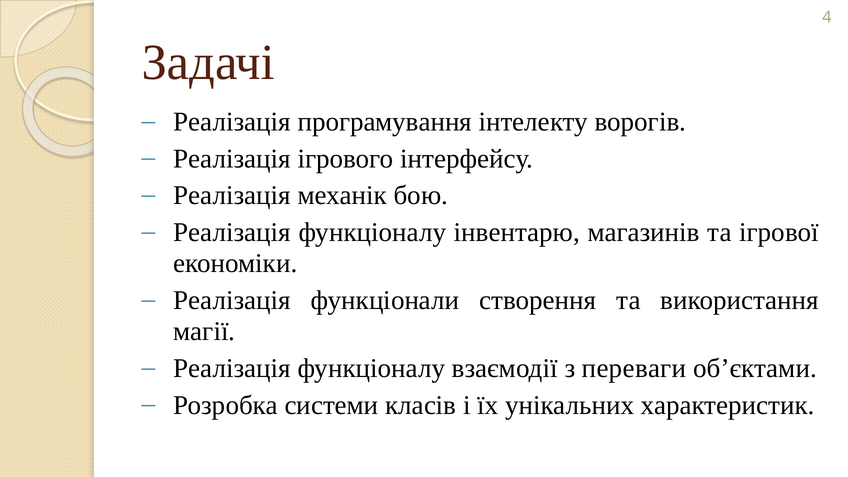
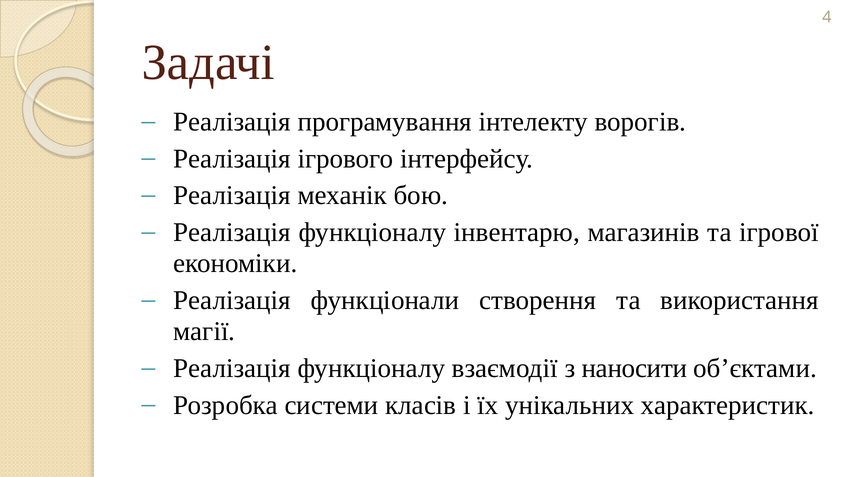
переваги: переваги -> наносити
